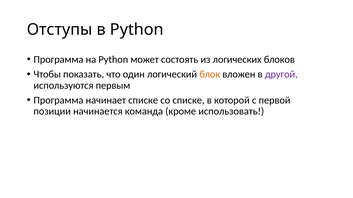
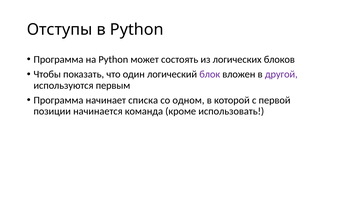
блок colour: orange -> purple
начинает списке: списке -> списка
со списке: списке -> одном
